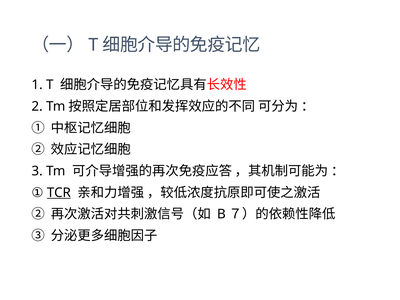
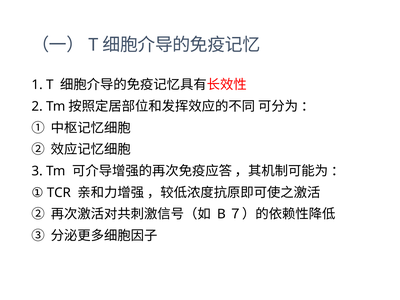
TCR underline: present -> none
